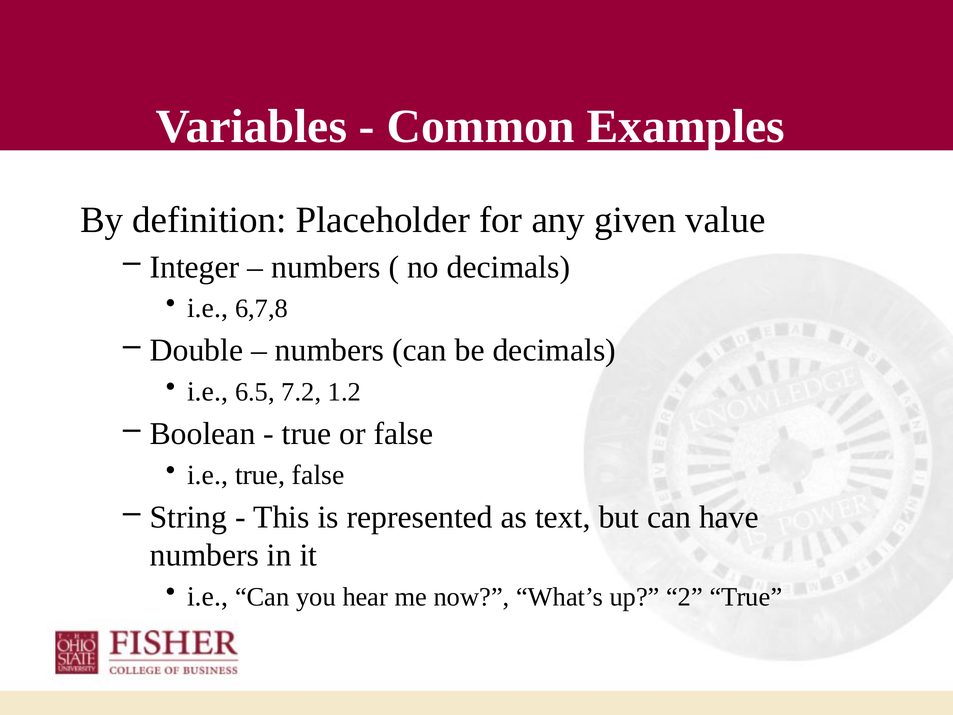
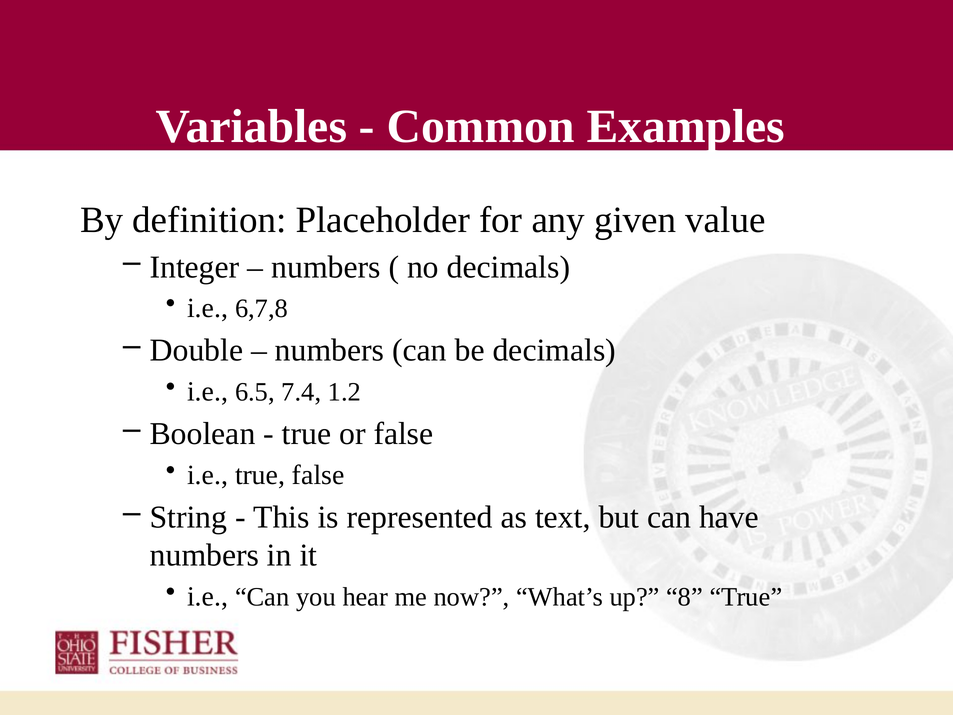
7.2: 7.2 -> 7.4
2: 2 -> 8
